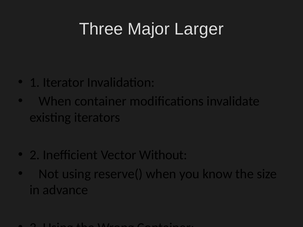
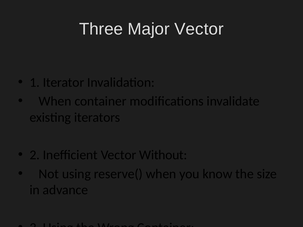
Major Larger: Larger -> Vector
